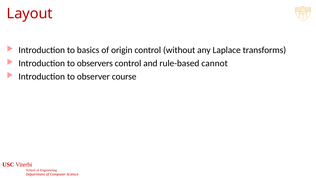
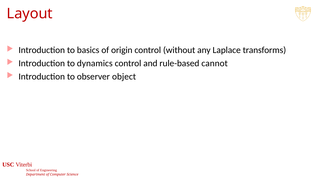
observers: observers -> dynamics
course: course -> object
